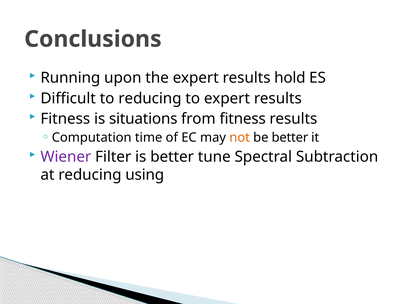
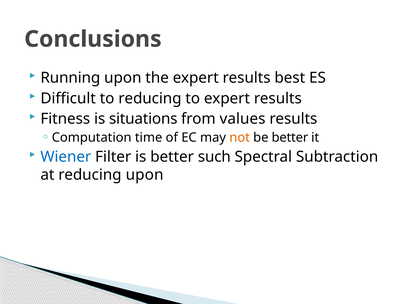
hold: hold -> best
from fitness: fitness -> values
Wiener colour: purple -> blue
tune: tune -> such
reducing using: using -> upon
